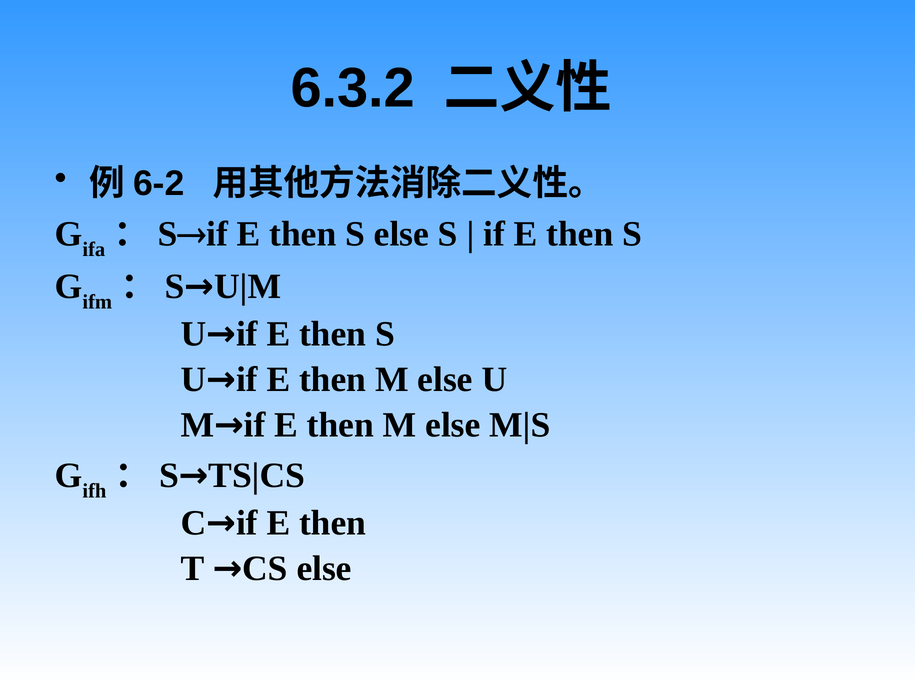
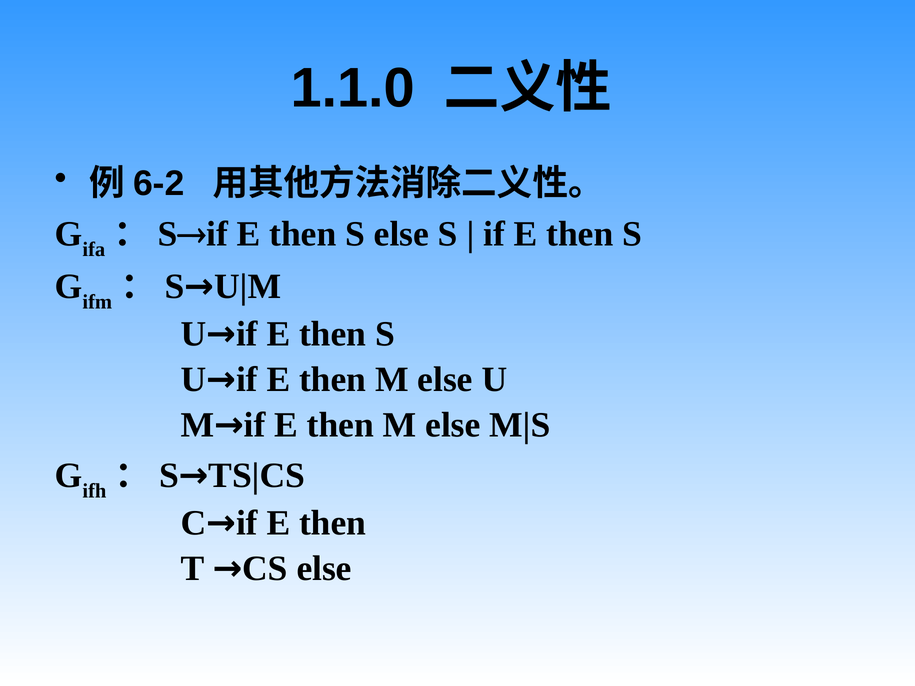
6.3.2: 6.3.2 -> 1.1.0
